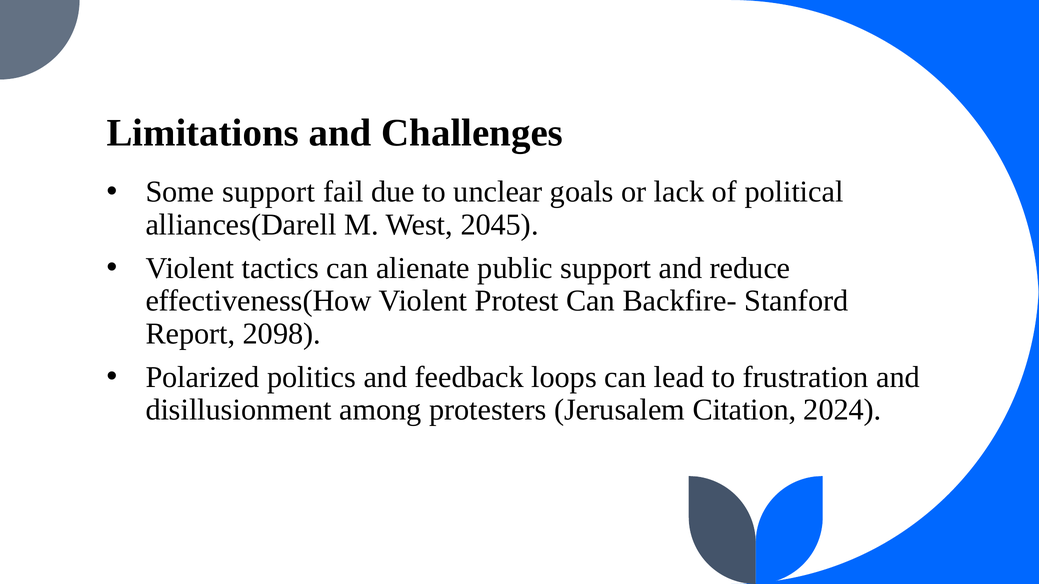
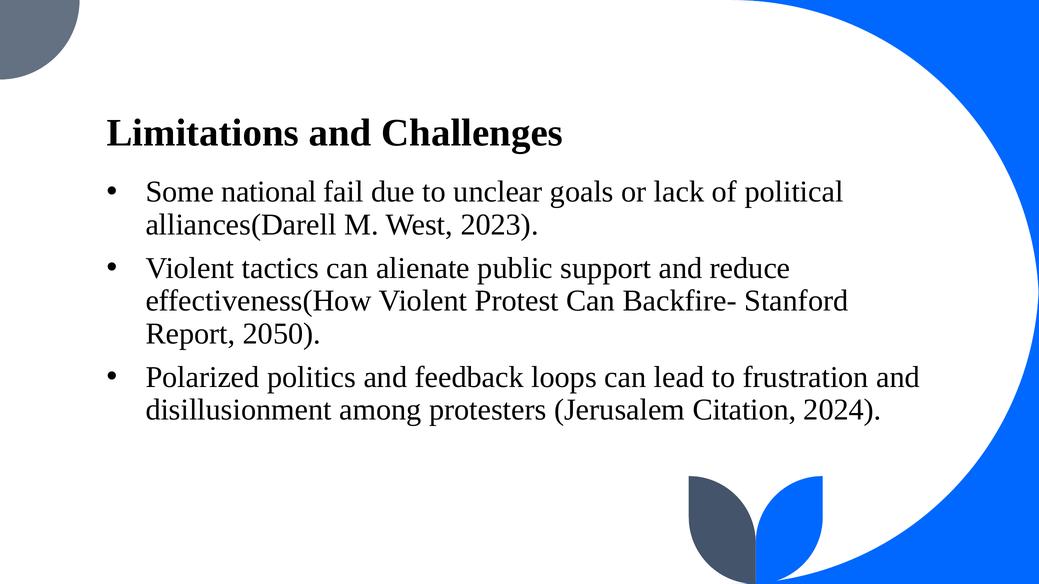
Some support: support -> national
2045: 2045 -> 2023
2098: 2098 -> 2050
